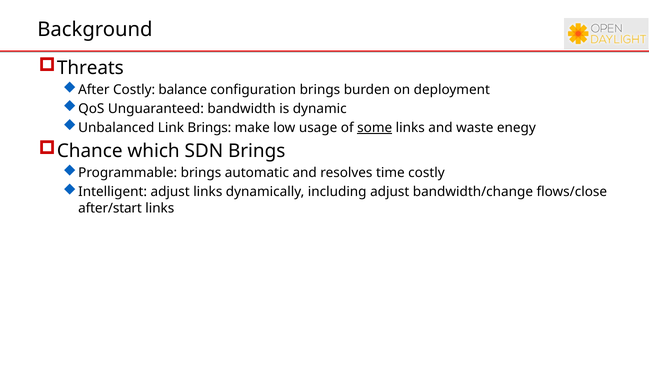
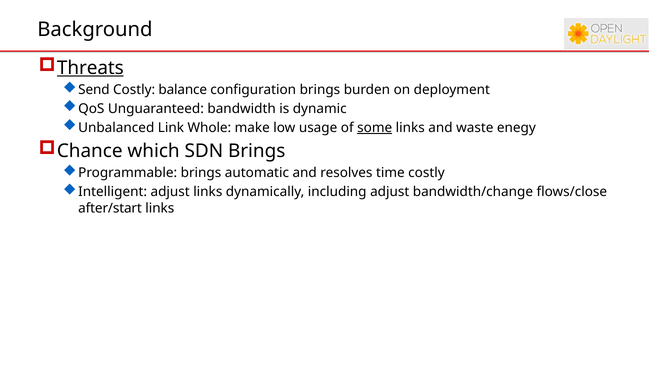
Threats underline: none -> present
After: After -> Send
Link Brings: Brings -> Whole
